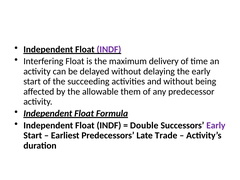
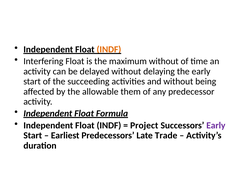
INDF at (109, 49) colour: purple -> orange
maximum delivery: delivery -> without
Double: Double -> Project
